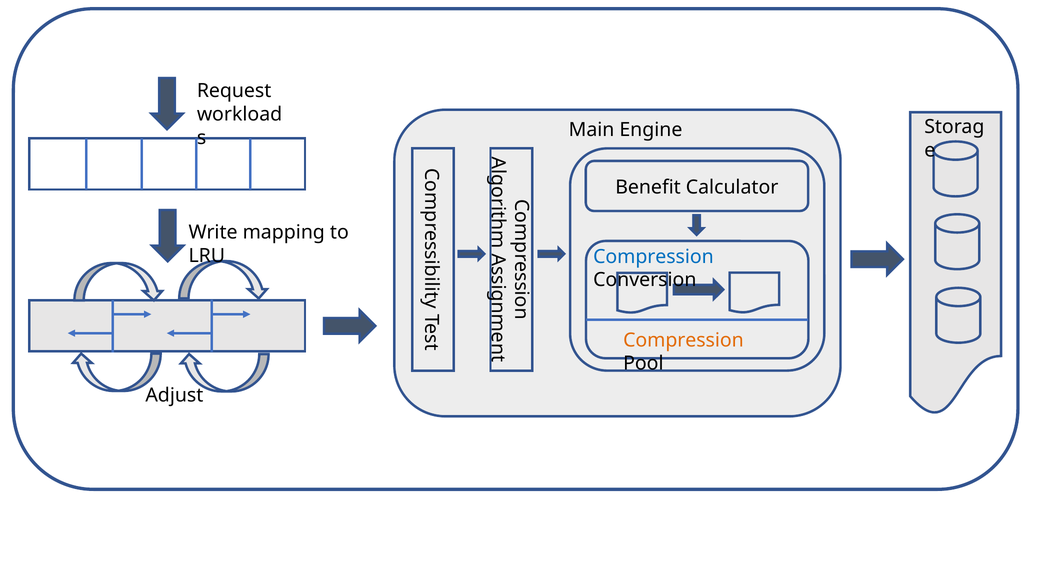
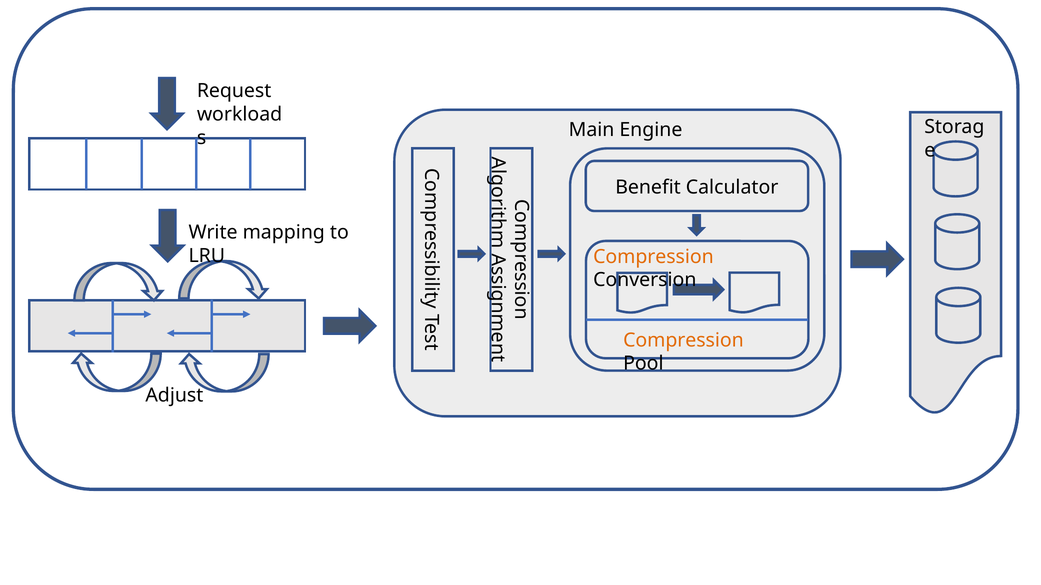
Compression at (653, 257) colour: blue -> orange
